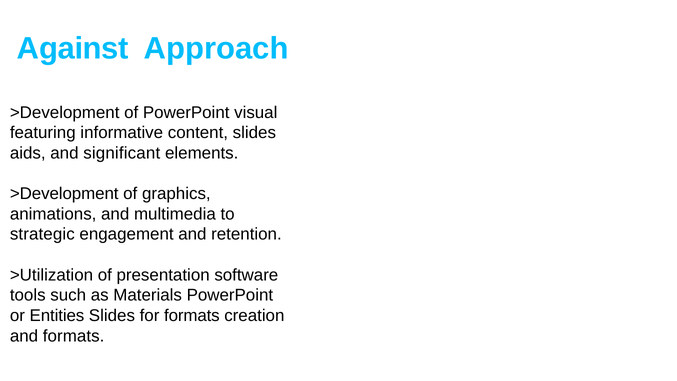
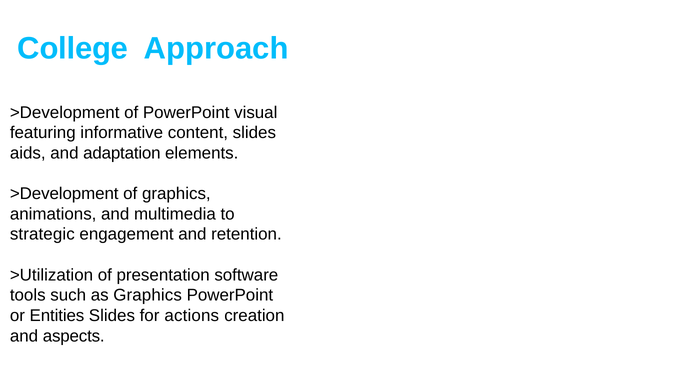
Against: Against -> College
significant: significant -> adaptation
as Materials: Materials -> Graphics
for formats: formats -> actions
and formats: formats -> aspects
